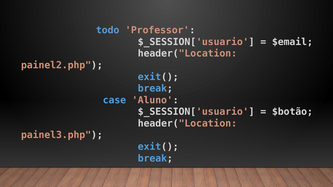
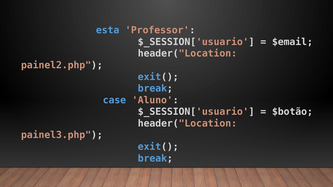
todo: todo -> esta
